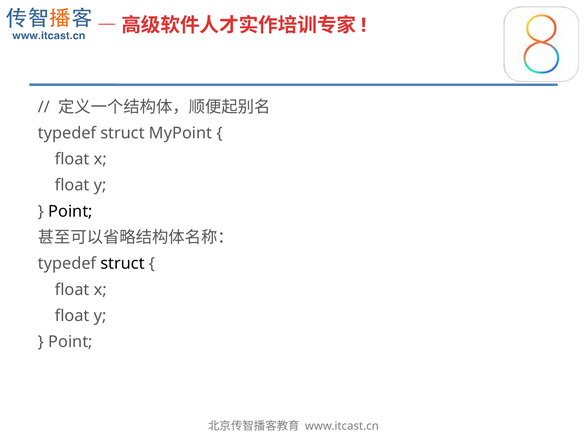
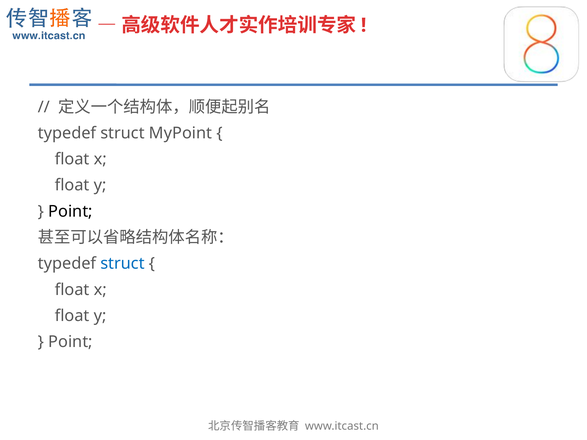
struct at (123, 264) colour: black -> blue
